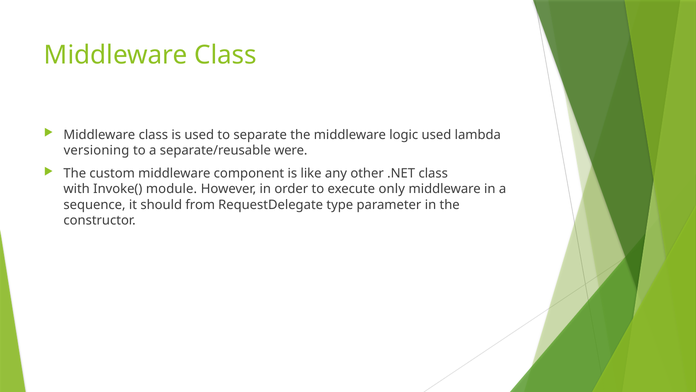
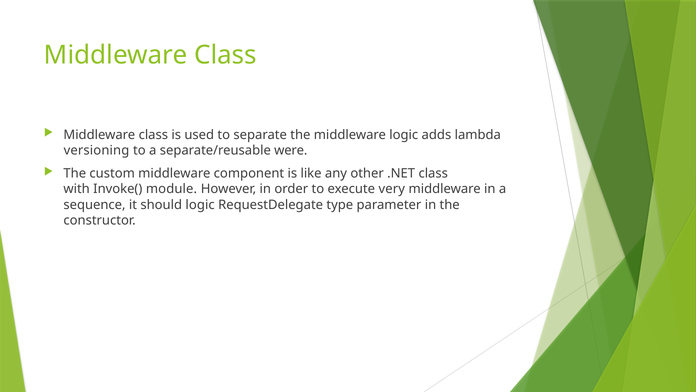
logic used: used -> adds
only: only -> very
should from: from -> logic
